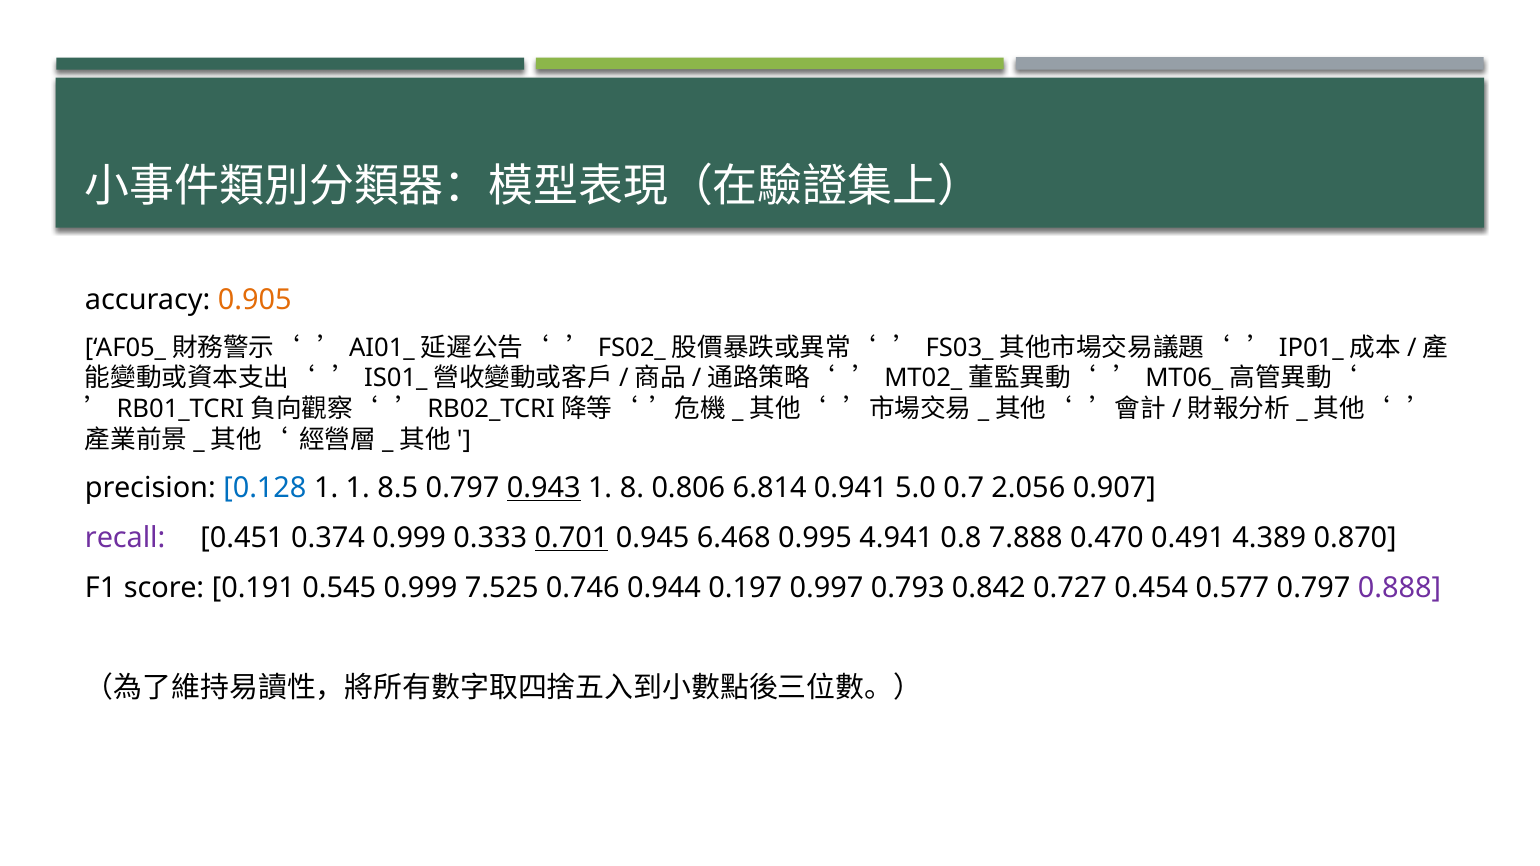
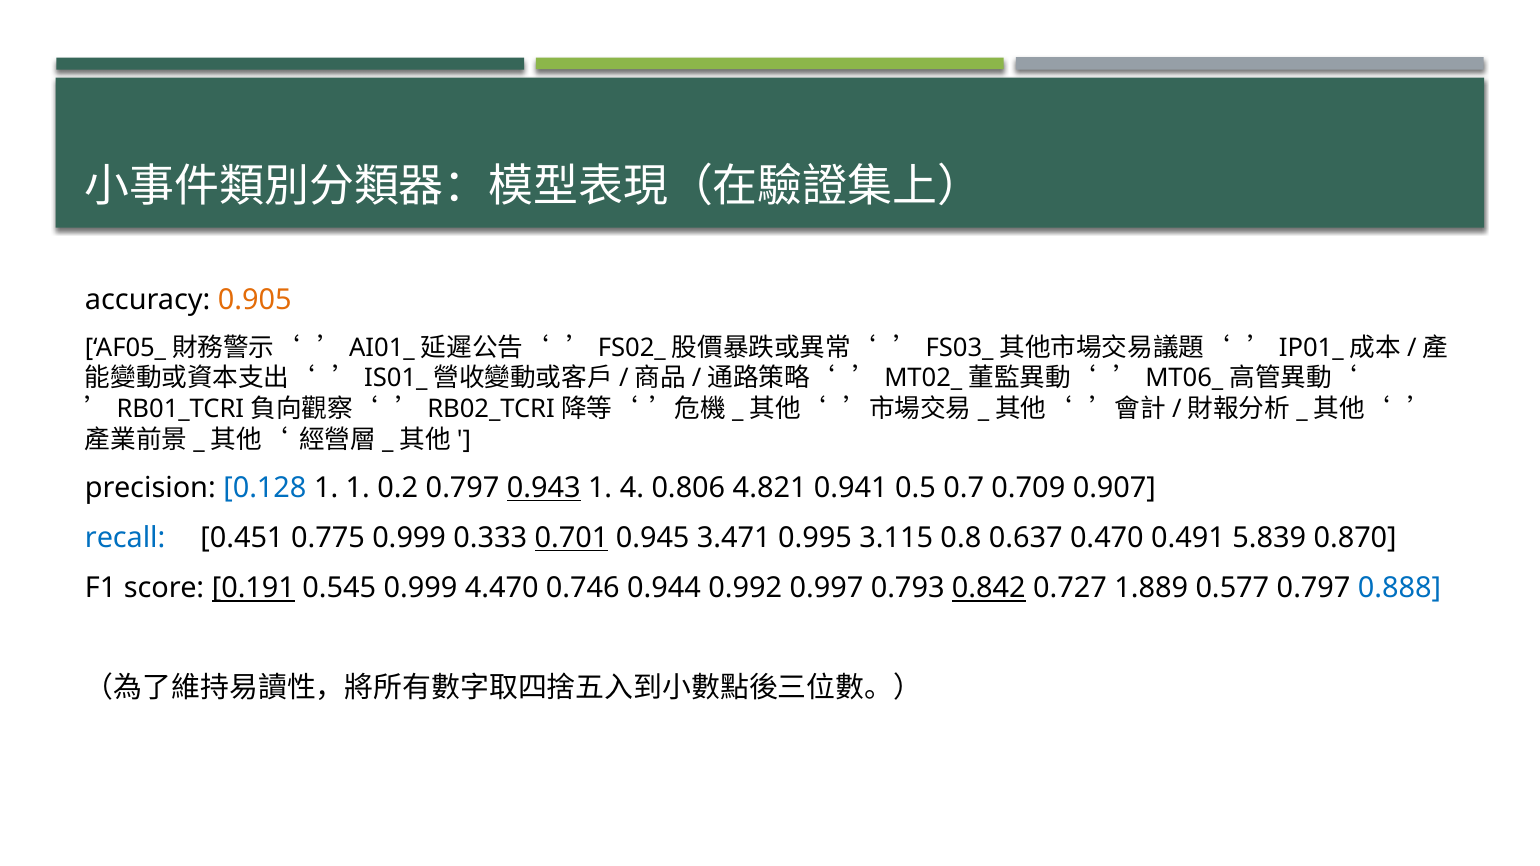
8.5: 8.5 -> 0.2
8: 8 -> 4
6.814: 6.814 -> 4.821
5.0: 5.0 -> 0.5
2.056: 2.056 -> 0.709
recall colour: purple -> blue
0.374: 0.374 -> 0.775
6.468: 6.468 -> 3.471
4.941: 4.941 -> 3.115
7.888: 7.888 -> 0.637
4.389: 4.389 -> 5.839
0.191 underline: none -> present
7.525: 7.525 -> 4.470
0.197: 0.197 -> 0.992
0.842 underline: none -> present
0.454: 0.454 -> 1.889
0.888 colour: purple -> blue
